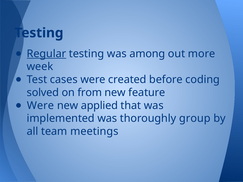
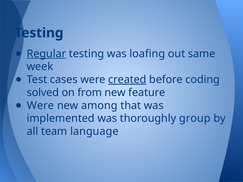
among: among -> loafing
more: more -> same
created underline: none -> present
applied: applied -> among
meetings: meetings -> language
